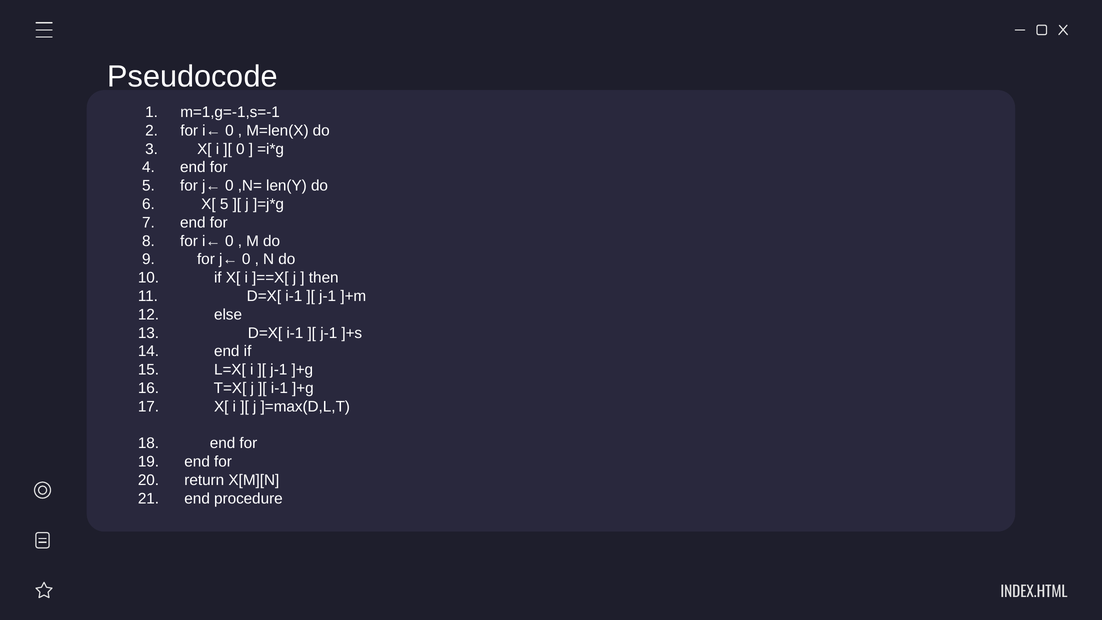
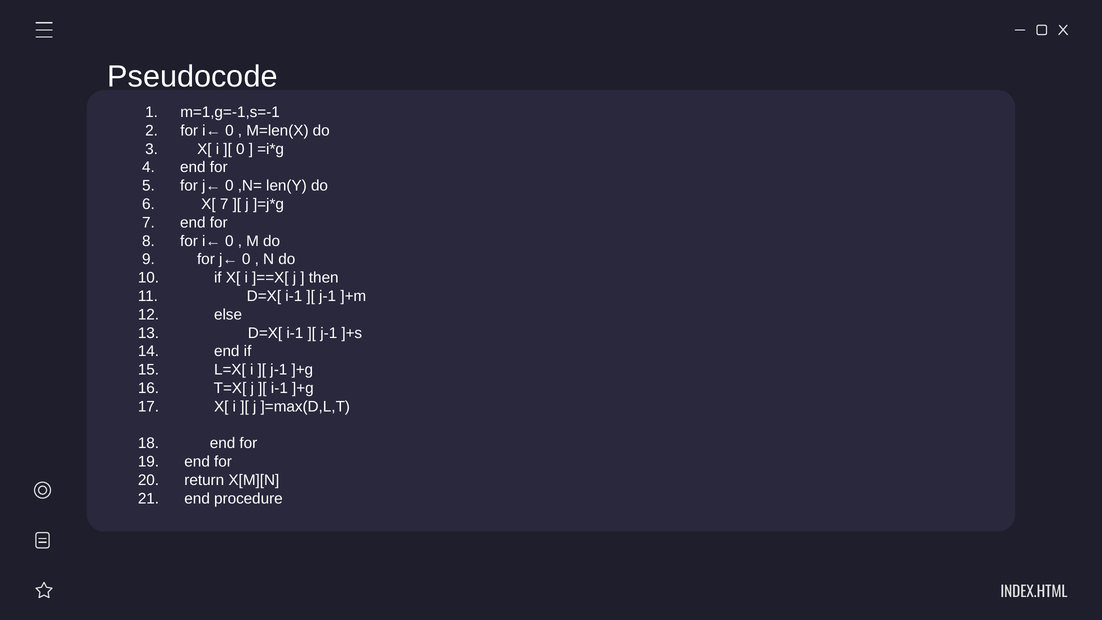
X[ 5: 5 -> 7
